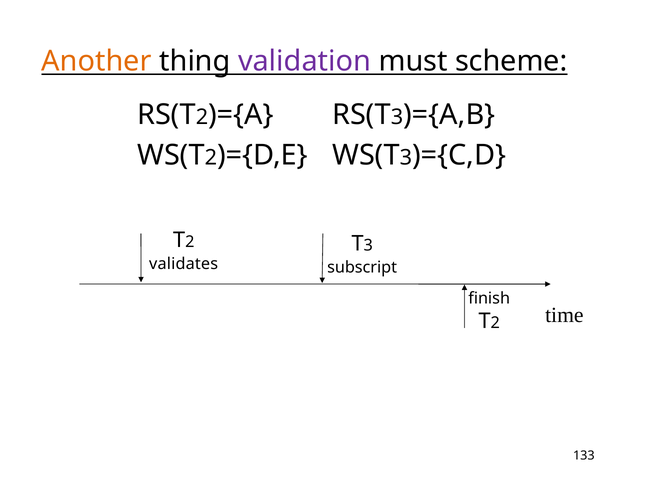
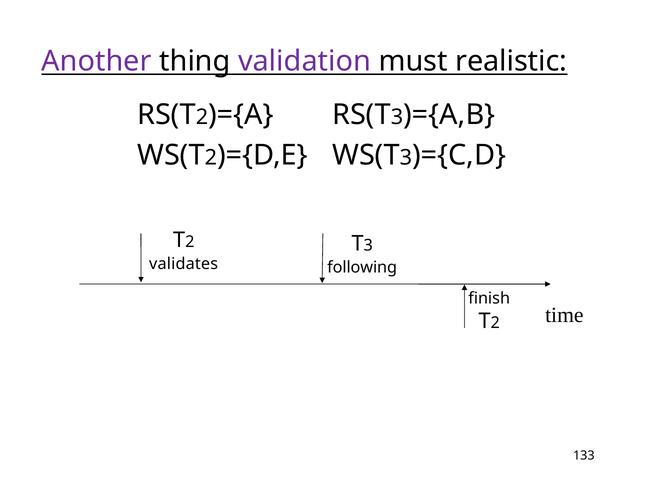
Another colour: orange -> purple
scheme: scheme -> realistic
subscript: subscript -> following
